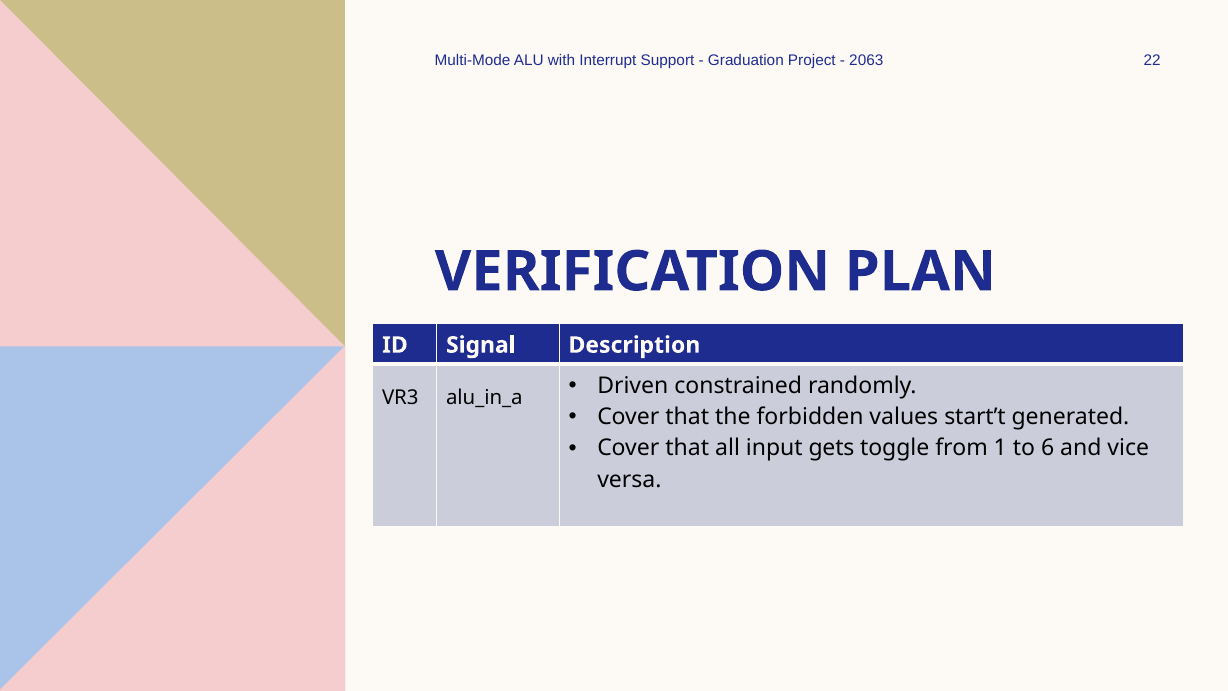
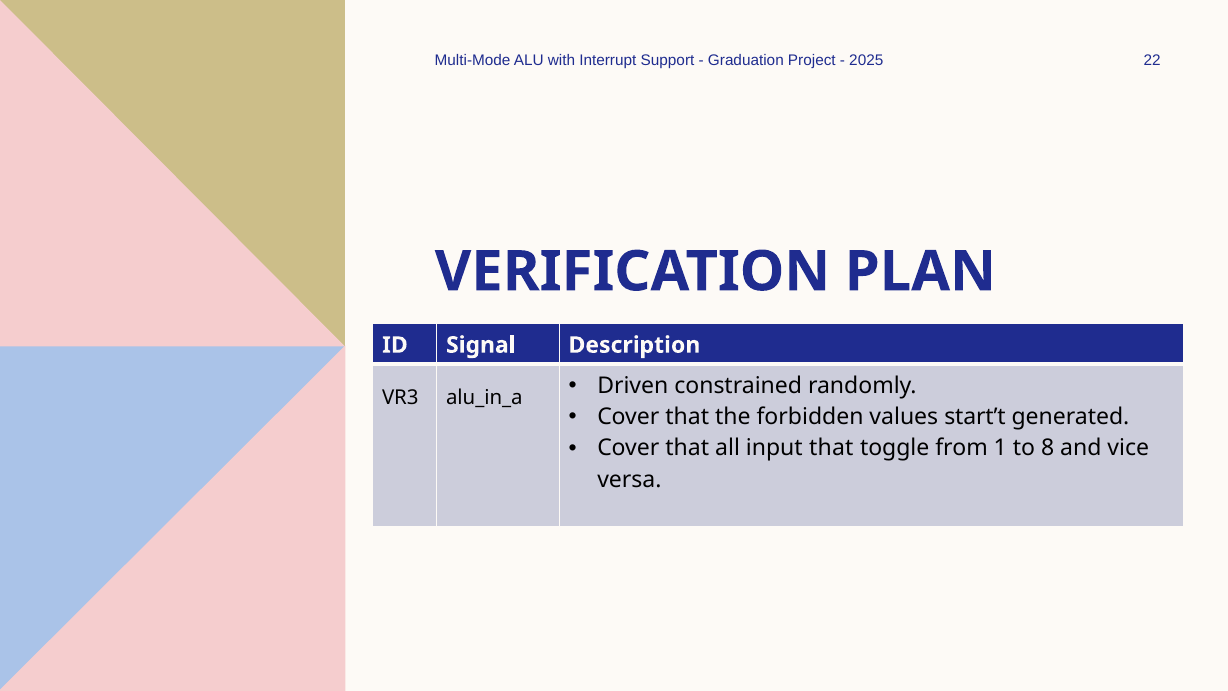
2063: 2063 -> 2025
input gets: gets -> that
6: 6 -> 8
